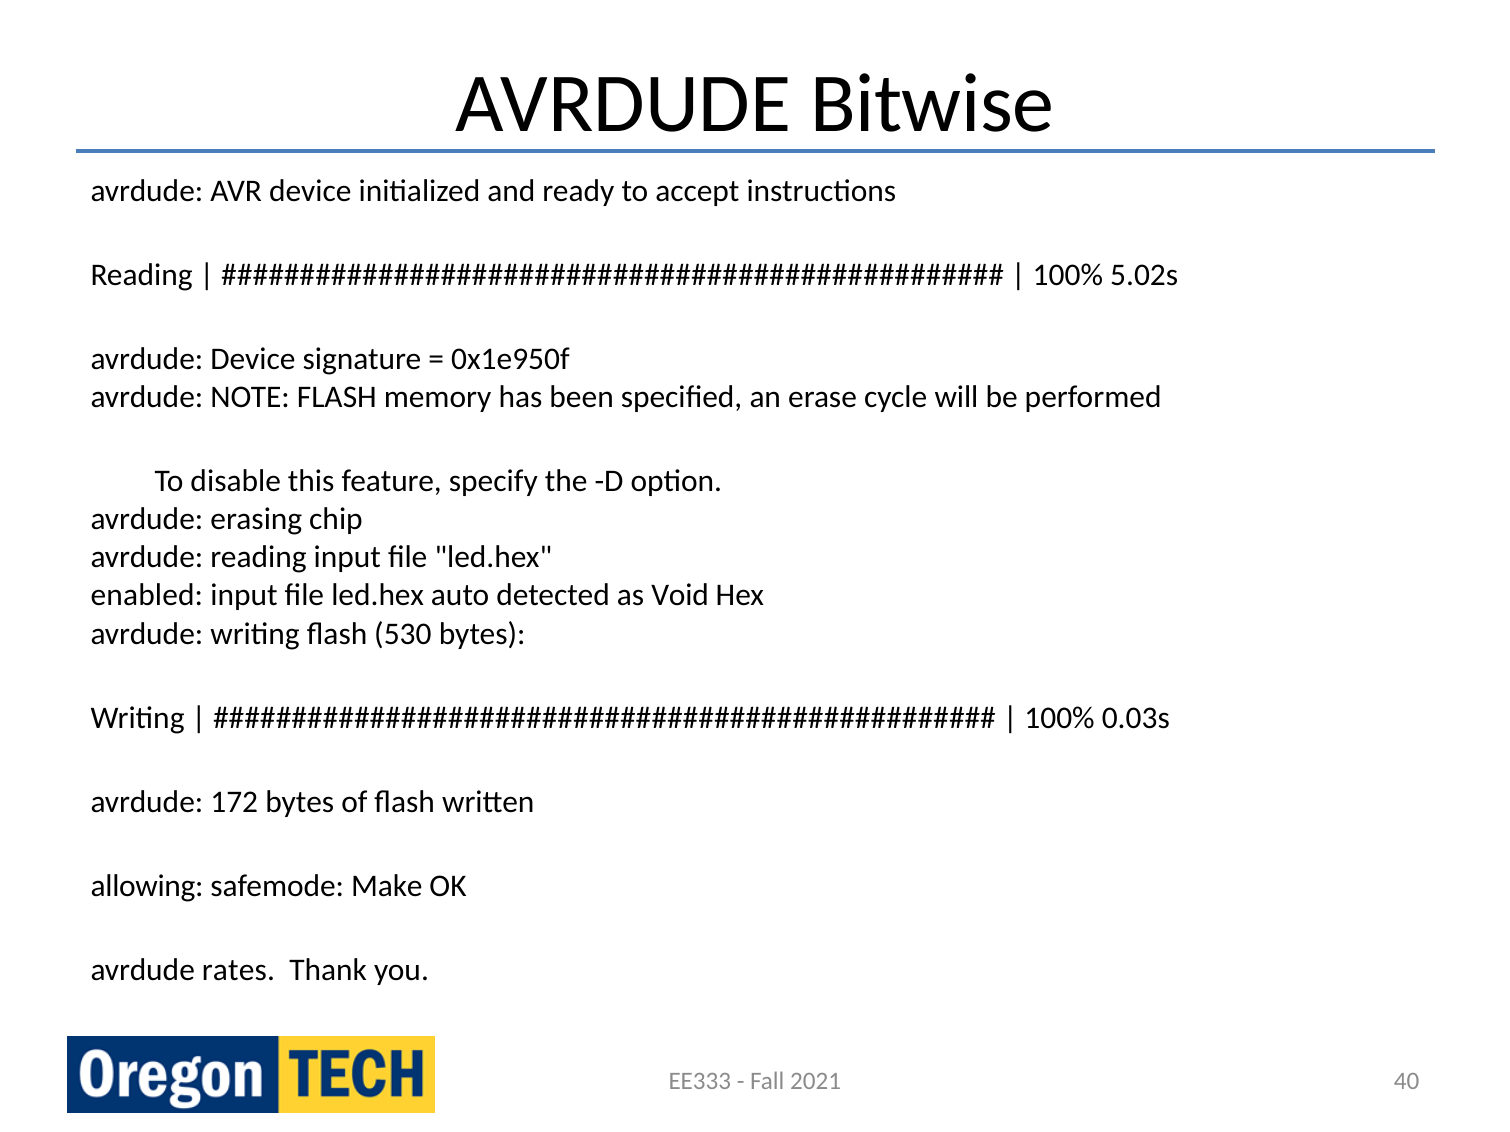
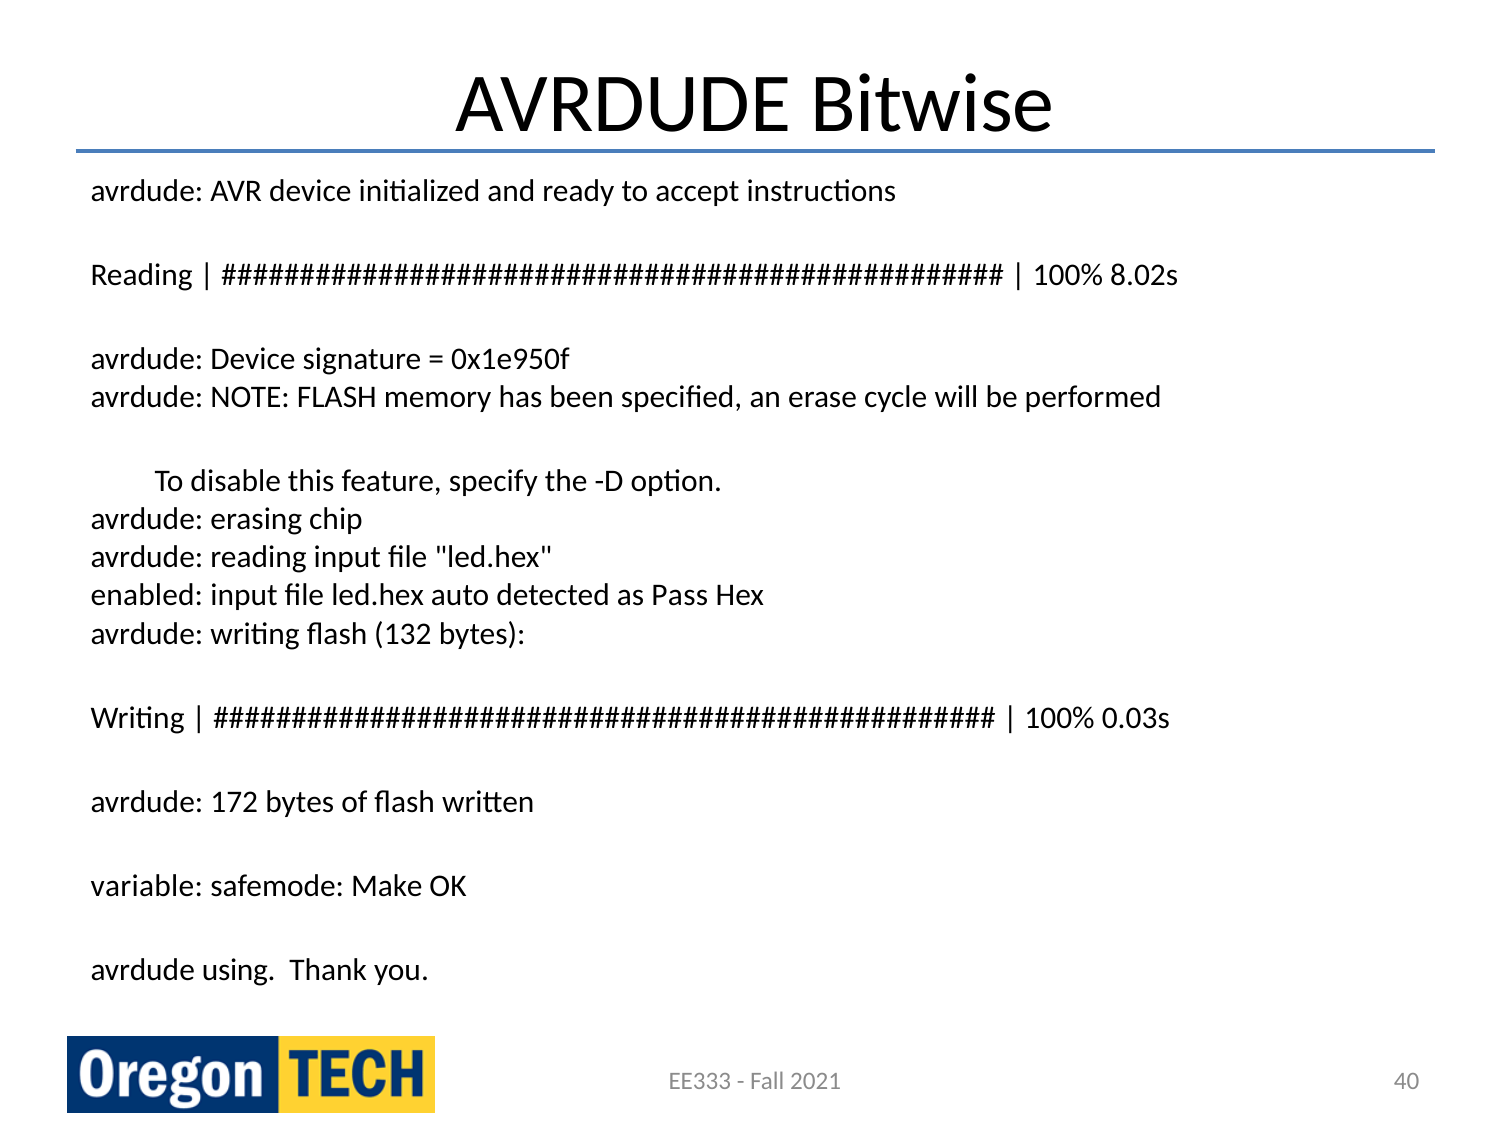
5.02s: 5.02s -> 8.02s
Void: Void -> Pass
530: 530 -> 132
allowing: allowing -> variable
rates: rates -> using
